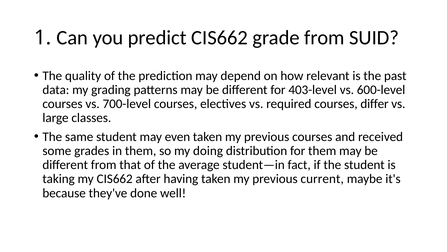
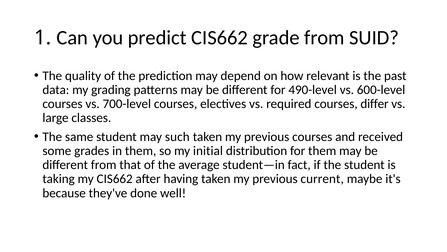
403-level: 403-level -> 490-level
even: even -> such
doing: doing -> initial
